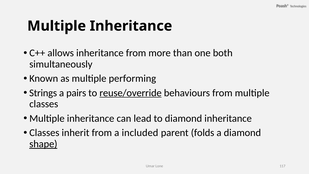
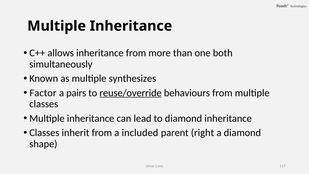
performing: performing -> synthesizes
Strings: Strings -> Factor
folds: folds -> right
shape underline: present -> none
